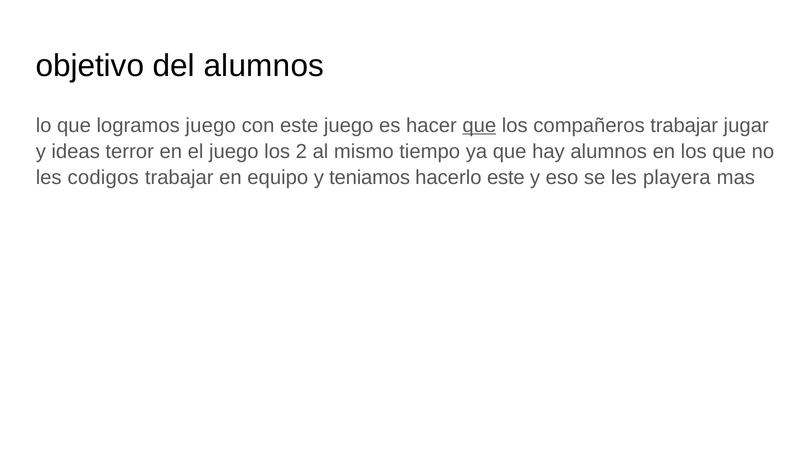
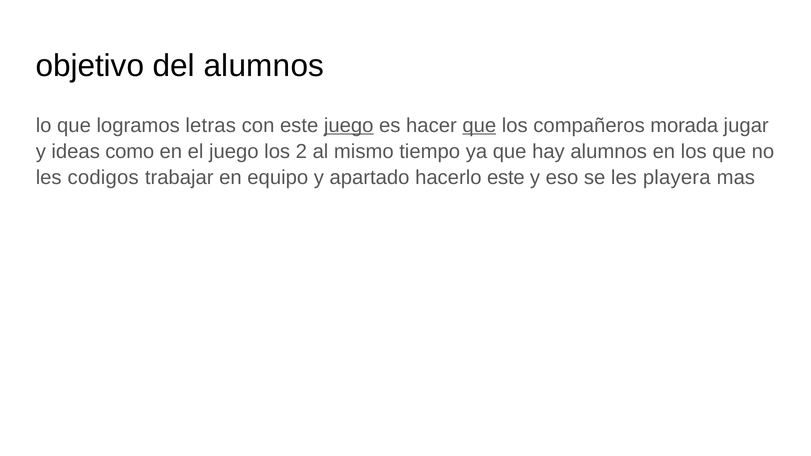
logramos juego: juego -> letras
juego at (349, 125) underline: none -> present
compañeros trabajar: trabajar -> morada
terror: terror -> como
teniamos: teniamos -> apartado
